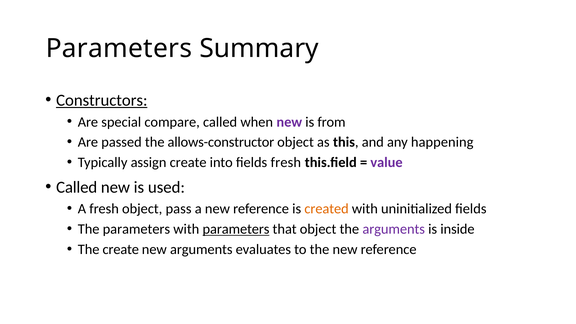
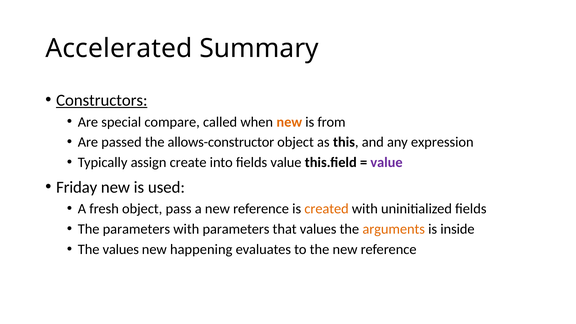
Parameters at (119, 48): Parameters -> Accelerated
new at (289, 122) colour: purple -> orange
happening: happening -> expression
fields fresh: fresh -> value
Called at (77, 187): Called -> Friday
parameters at (236, 229) underline: present -> none
that object: object -> values
arguments at (394, 229) colour: purple -> orange
The create: create -> values
new arguments: arguments -> happening
